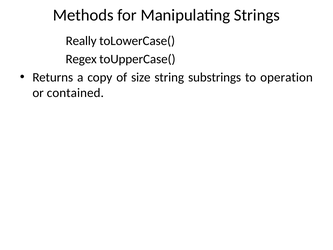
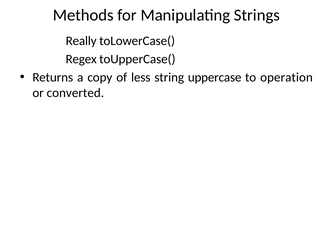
size: size -> less
substrings: substrings -> uppercase
contained: contained -> converted
